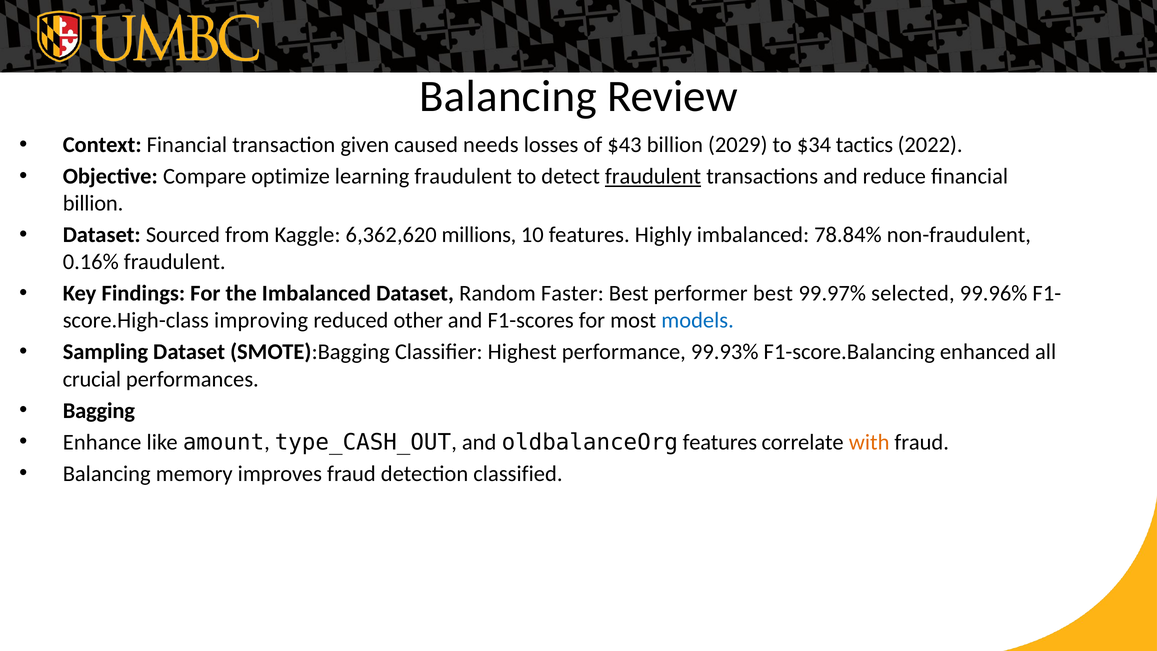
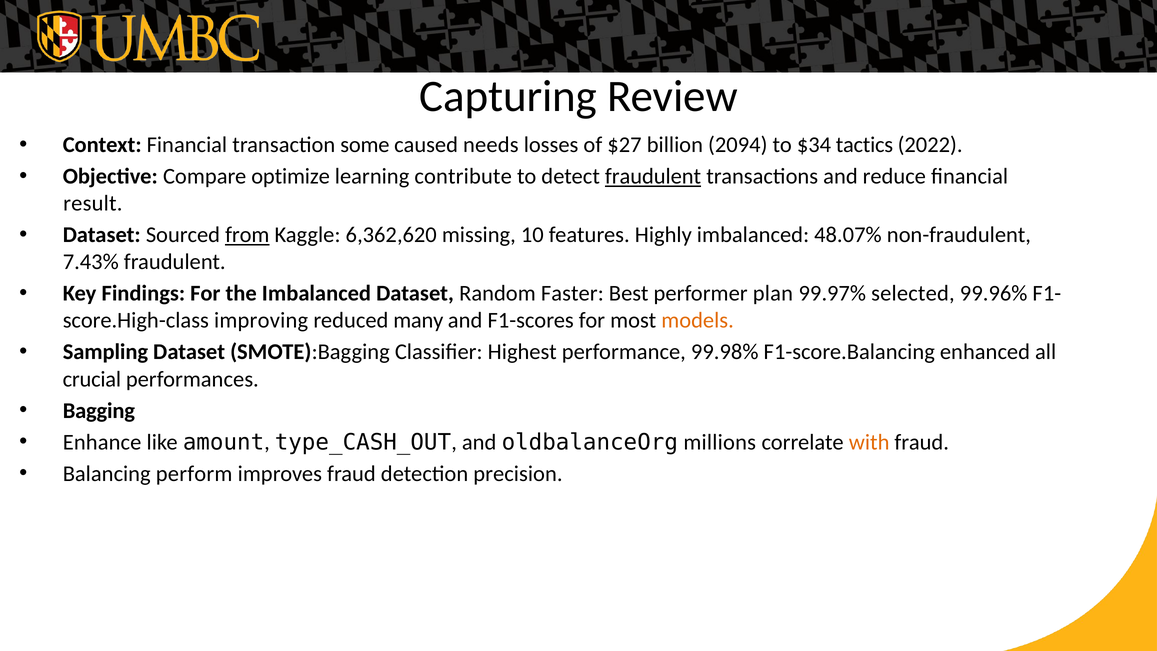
Balancing at (508, 96): Balancing -> Capturing
given: given -> some
$43: $43 -> $27
2029: 2029 -> 2094
learning fraudulent: fraudulent -> contribute
billion at (93, 203): billion -> result
from underline: none -> present
millions: millions -> missing
78.84%: 78.84% -> 48.07%
0.16%: 0.16% -> 7.43%
performer best: best -> plan
other: other -> many
models colour: blue -> orange
99.93%: 99.93% -> 99.98%
oldbalanceOrg features: features -> millions
memory: memory -> perform
classified: classified -> precision
